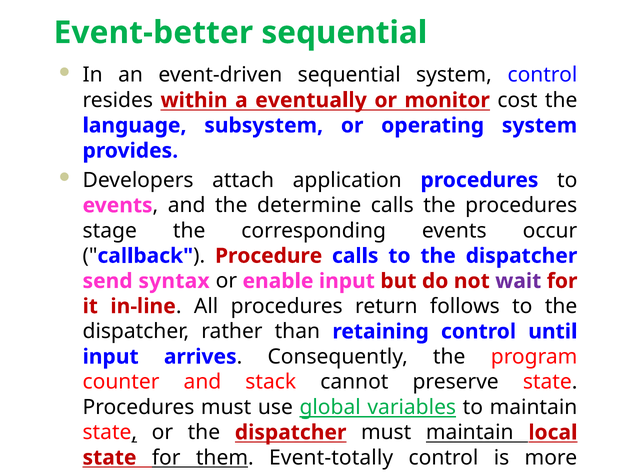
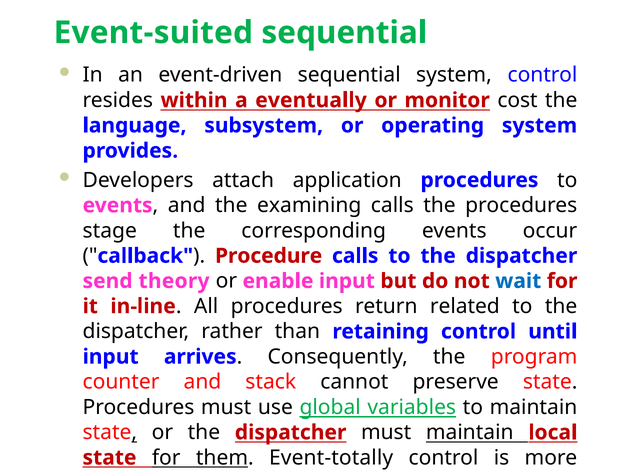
Event-better: Event-better -> Event-suited
determine: determine -> examining
syntax: syntax -> theory
wait colour: purple -> blue
follows: follows -> related
